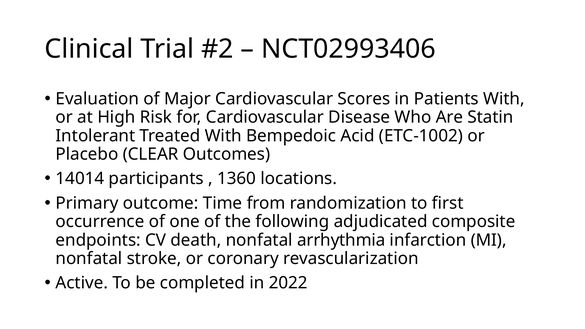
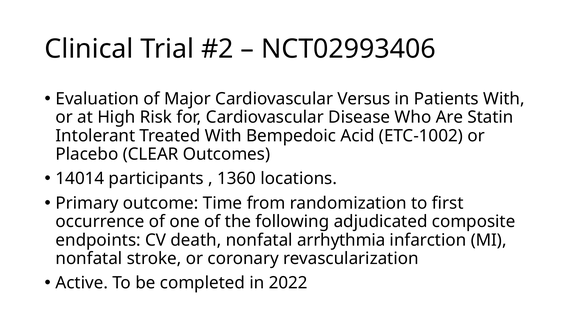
Scores: Scores -> Versus
